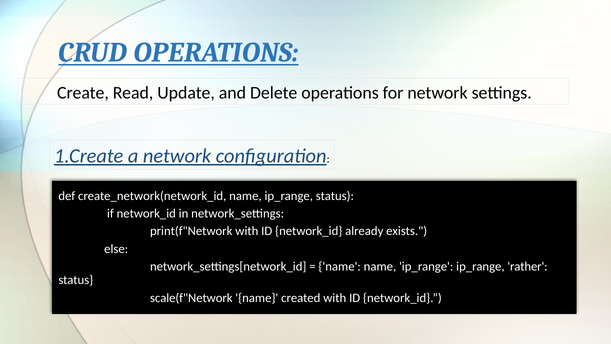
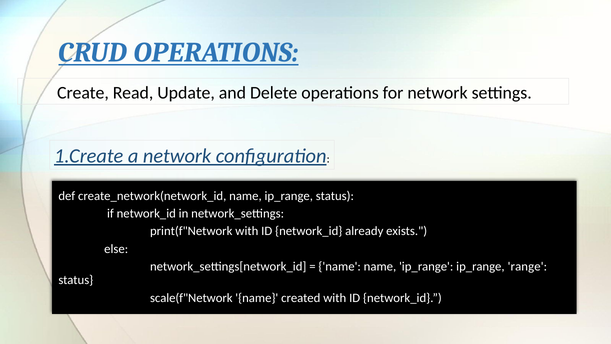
rather: rather -> range
